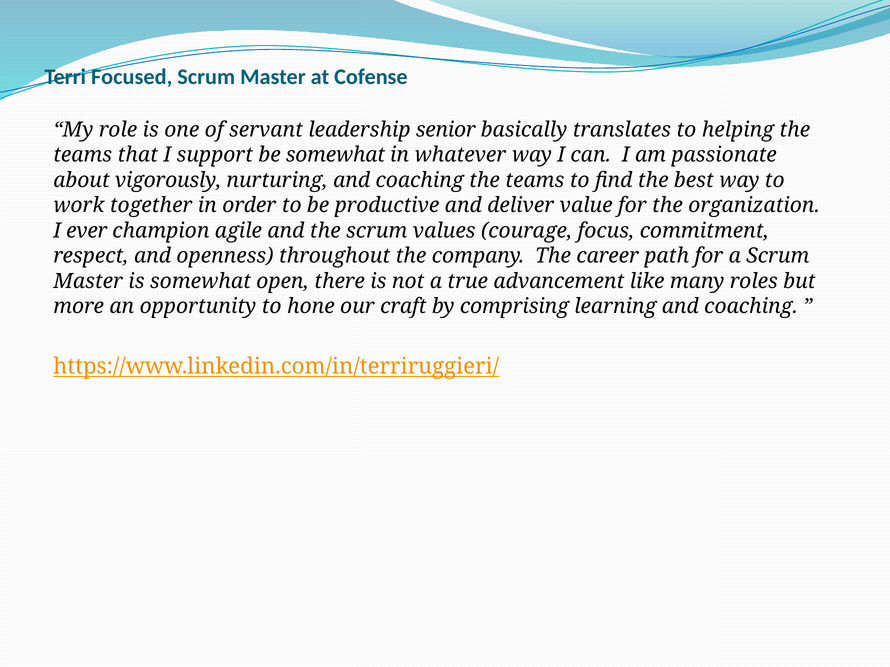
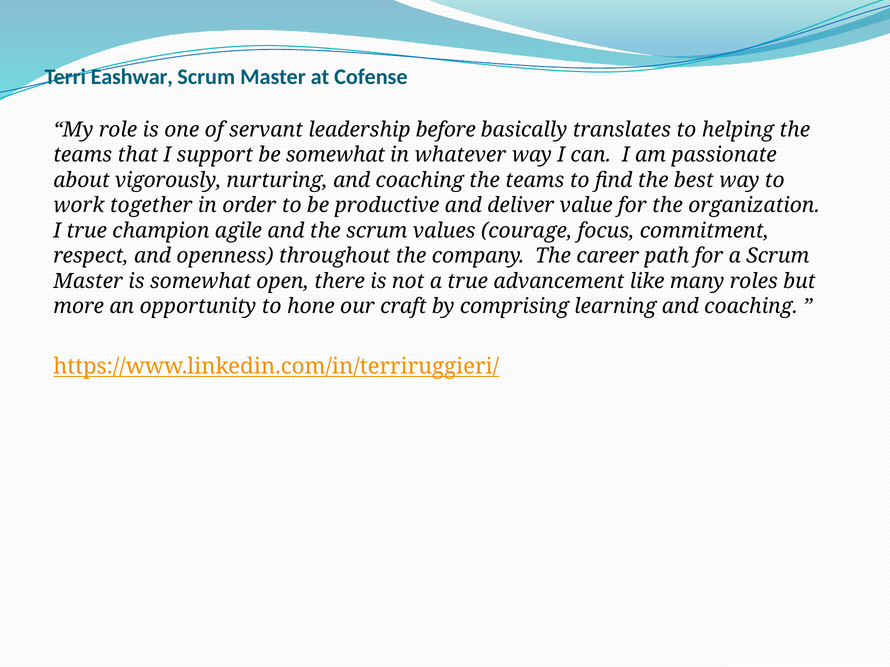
Focused: Focused -> Eashwar
senior: senior -> before
I ever: ever -> true
